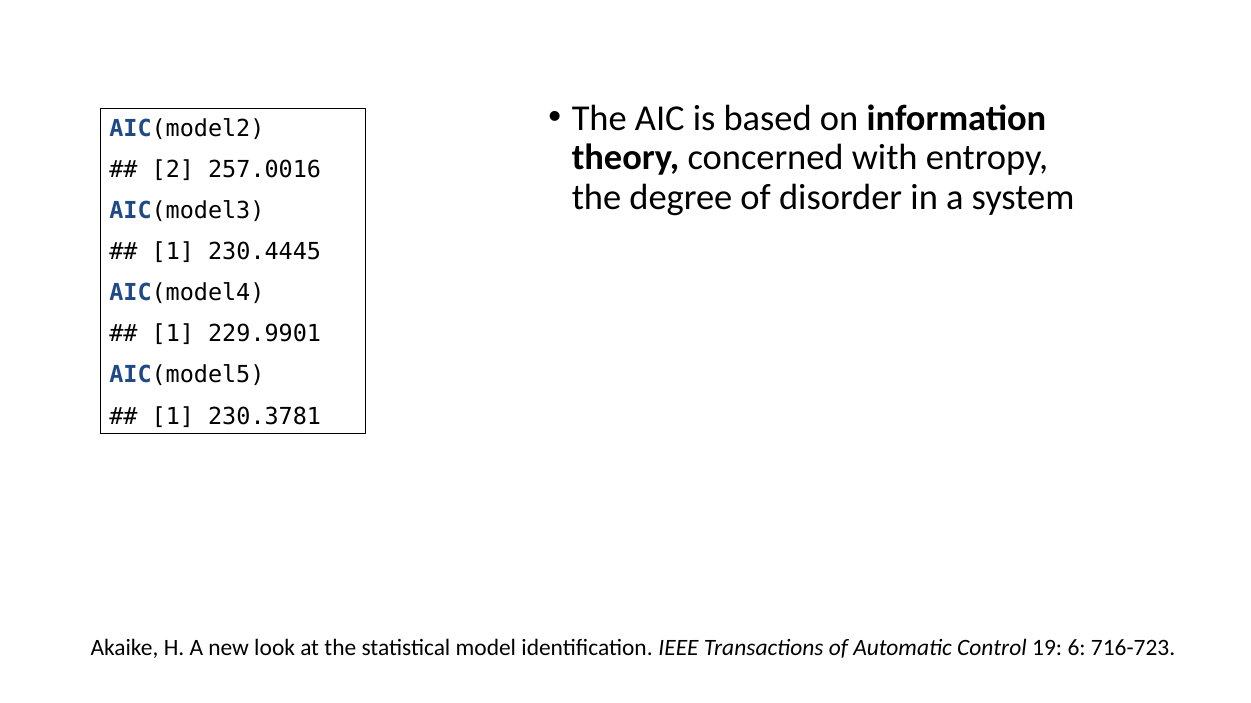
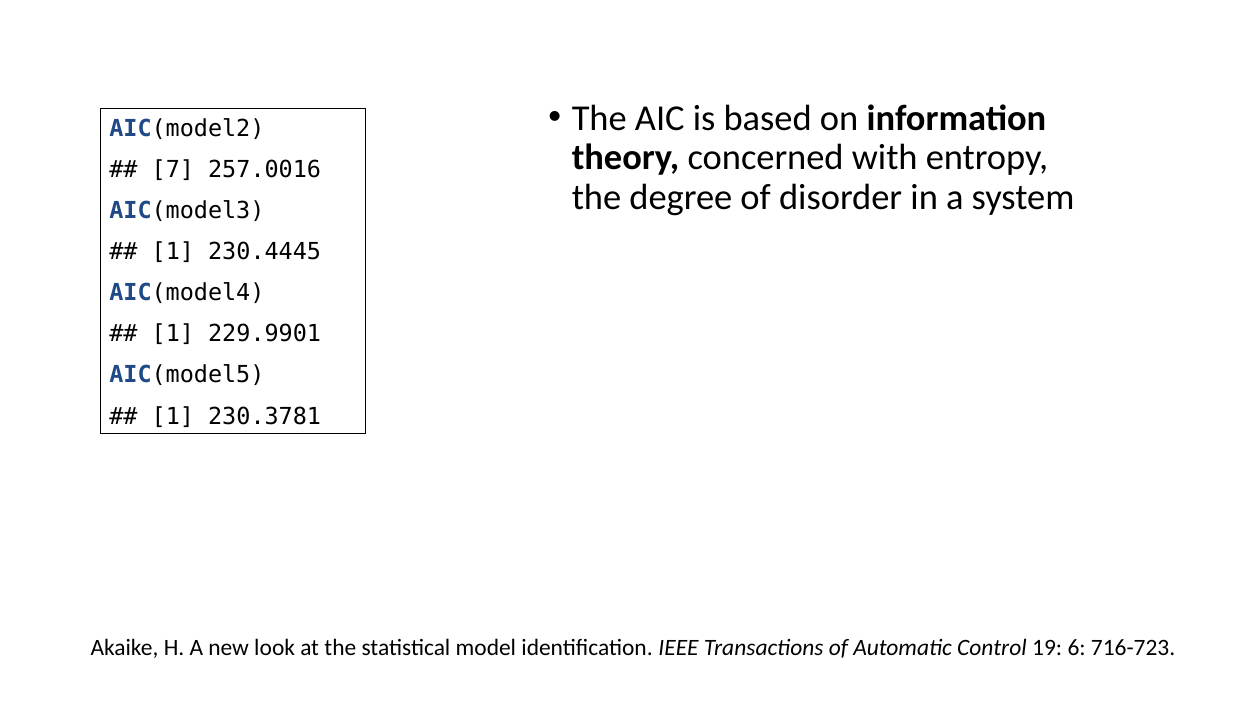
2: 2 -> 7
